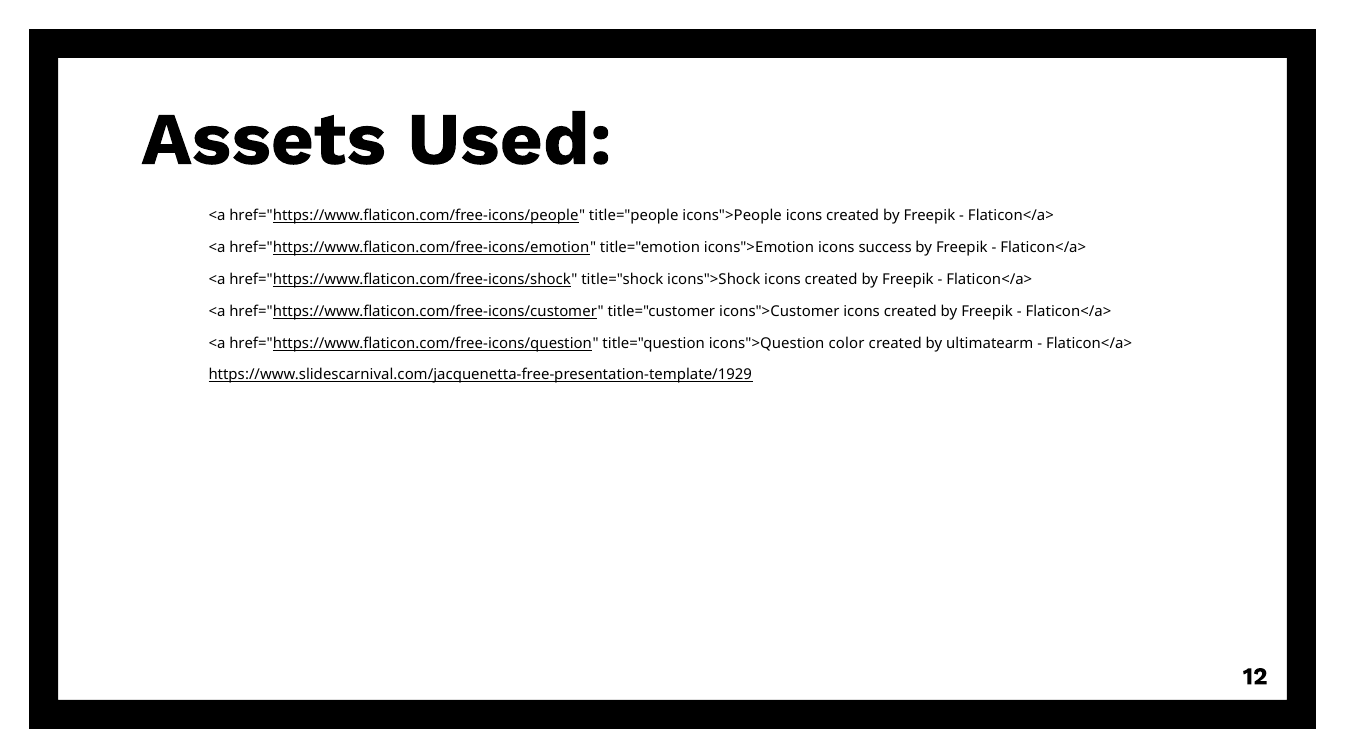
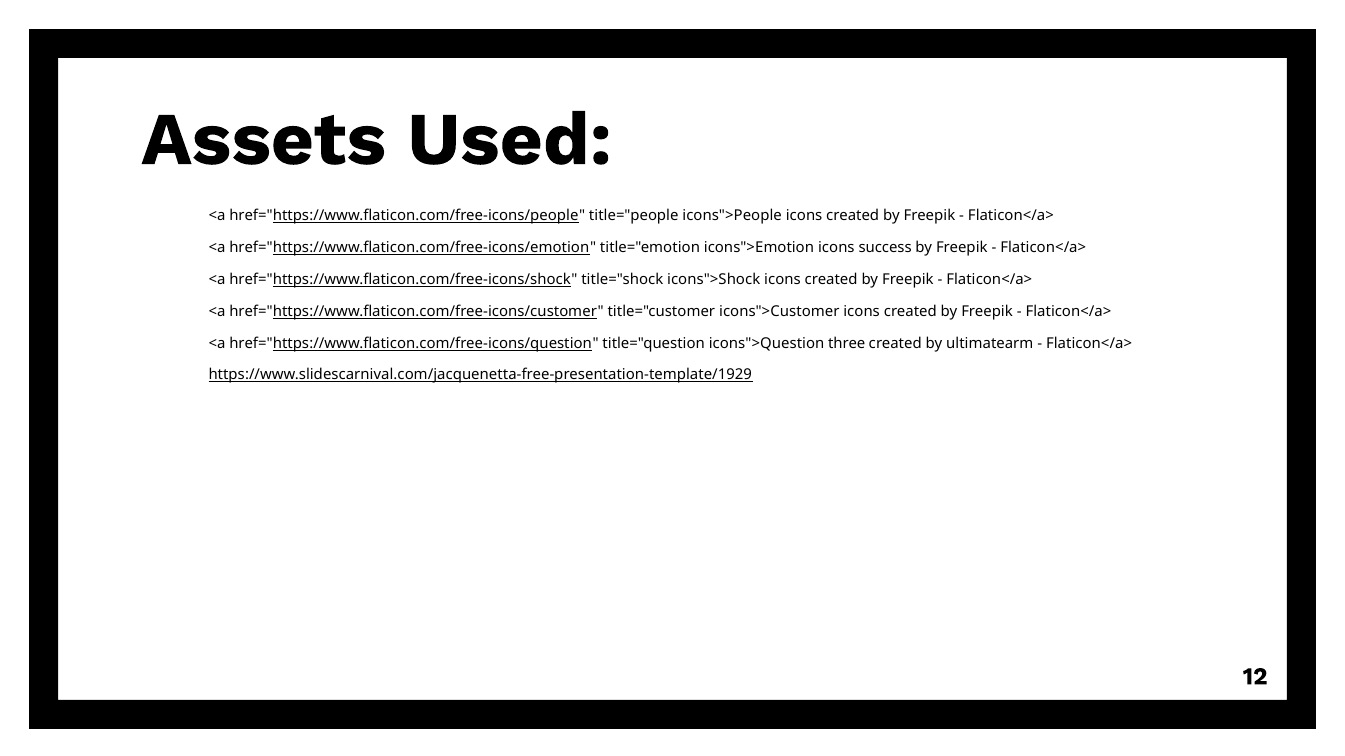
color: color -> three
